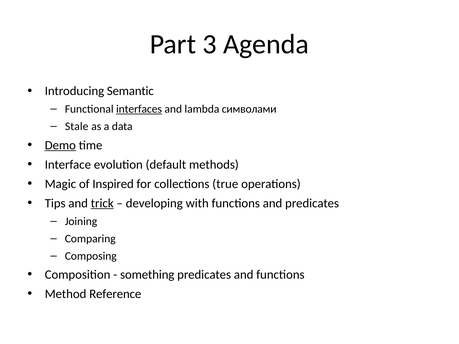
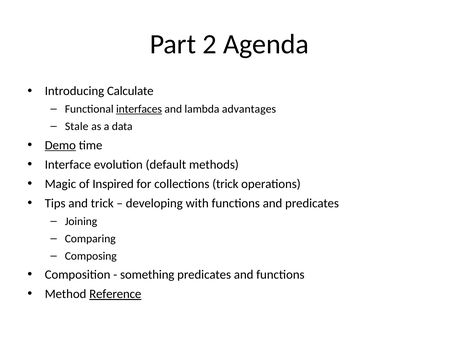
3: 3 -> 2
Semantic: Semantic -> Calculate
символами: символами -> advantages
collections true: true -> trick
trick at (102, 203) underline: present -> none
Reference underline: none -> present
